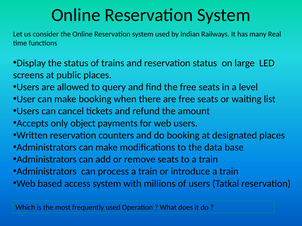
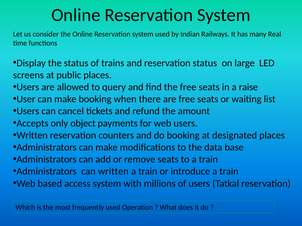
level: level -> raise
can process: process -> written
